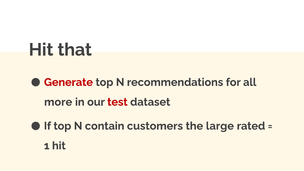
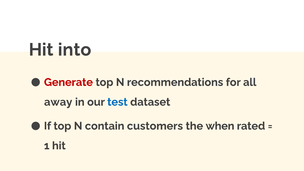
that: that -> into
more: more -> away
test colour: red -> blue
large: large -> when
